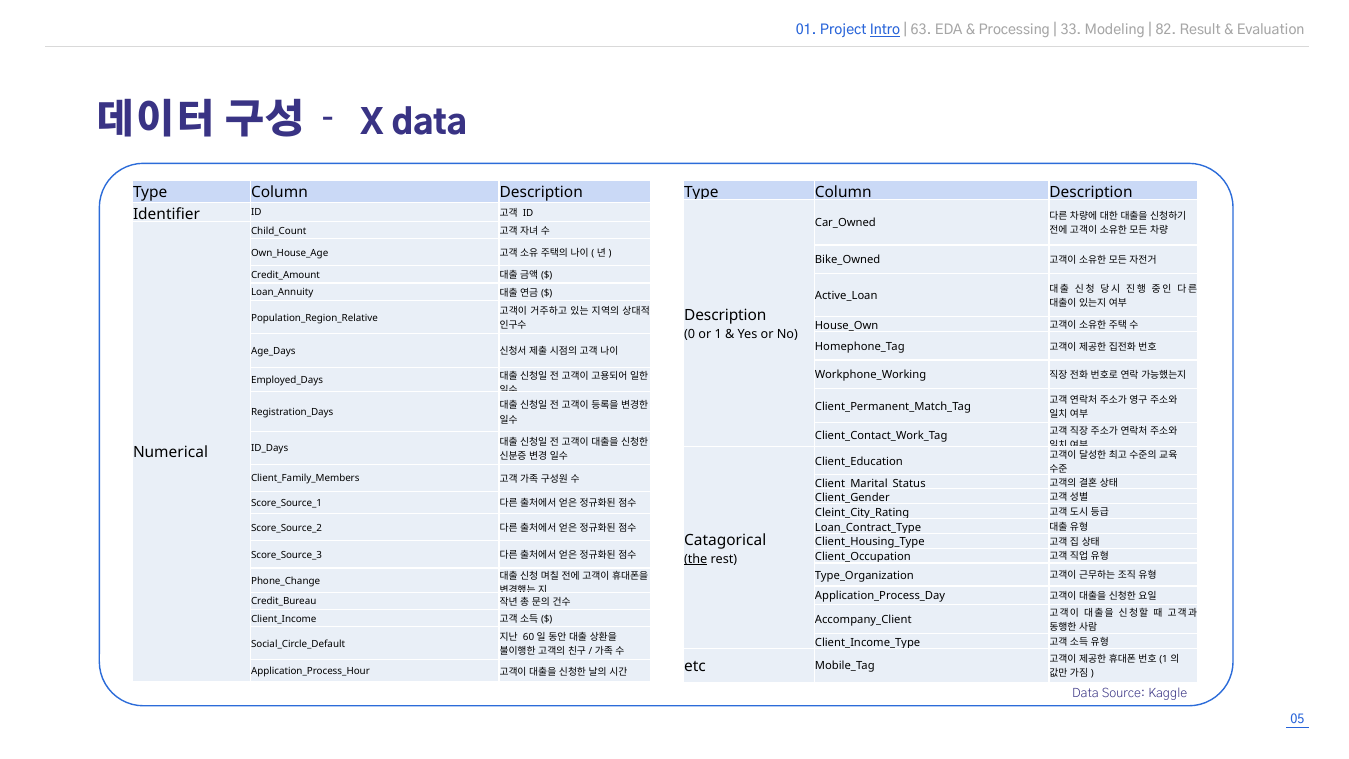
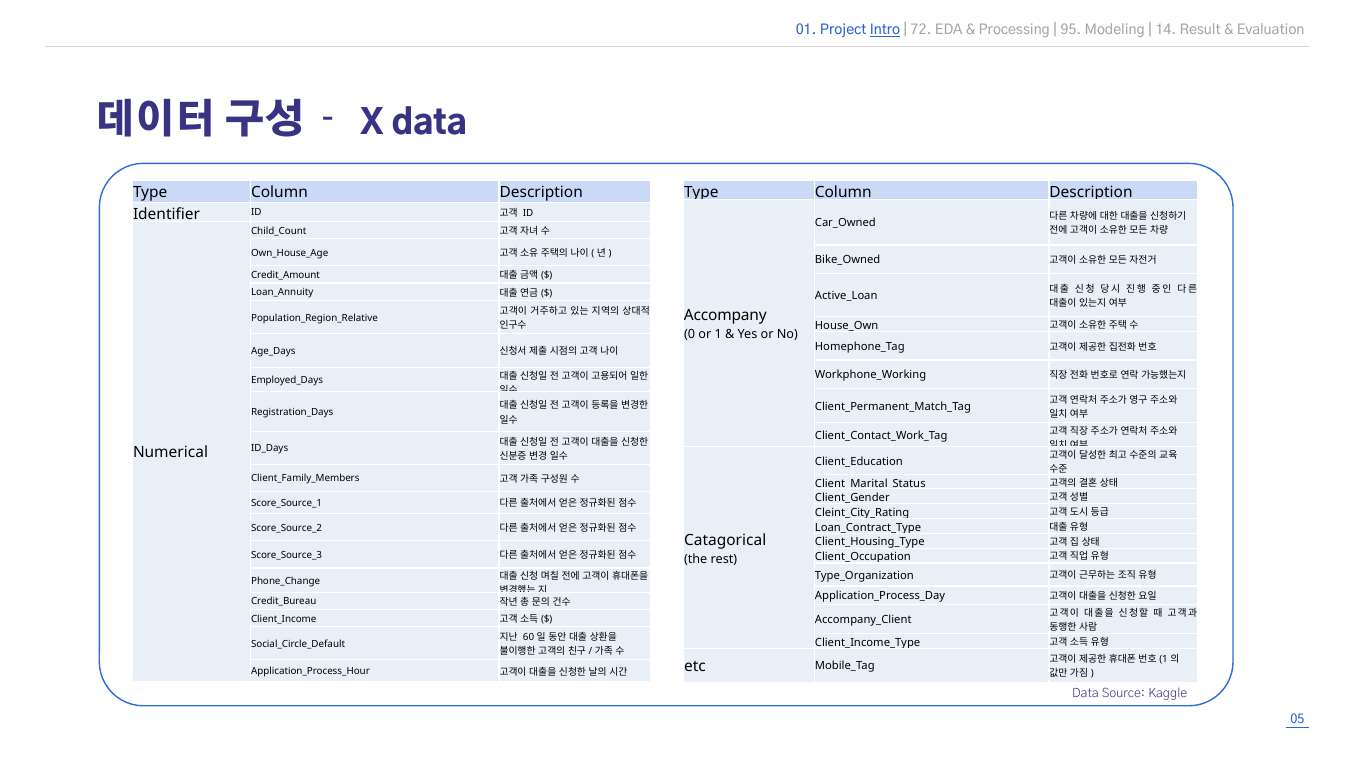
63: 63 -> 72
33: 33 -> 95
82: 82 -> 14
Description at (725, 316): Description -> Accompany
the underline: present -> none
